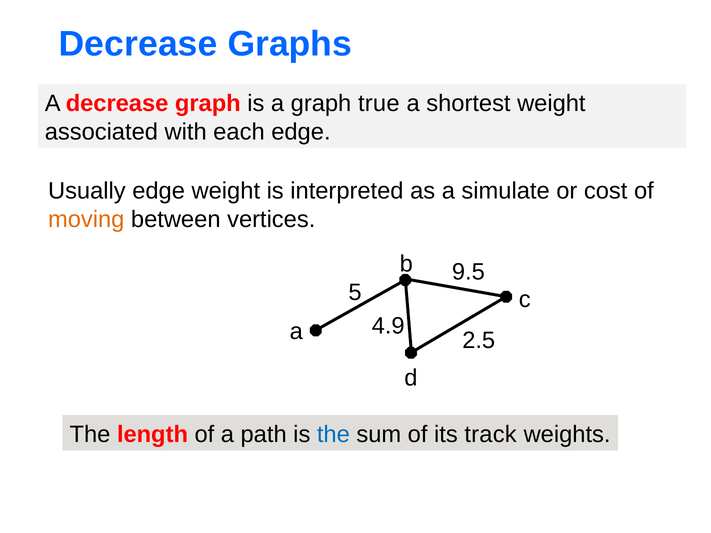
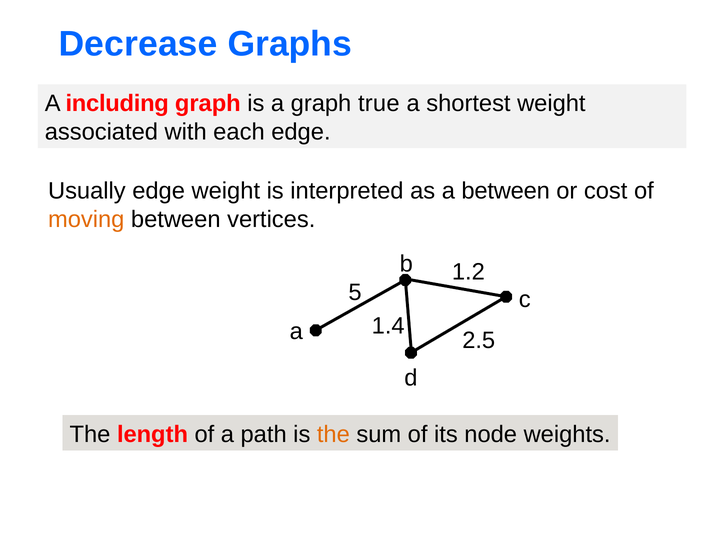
A decrease: decrease -> including
a simulate: simulate -> between
9.5: 9.5 -> 1.2
4.9: 4.9 -> 1.4
the at (333, 435) colour: blue -> orange
track: track -> node
